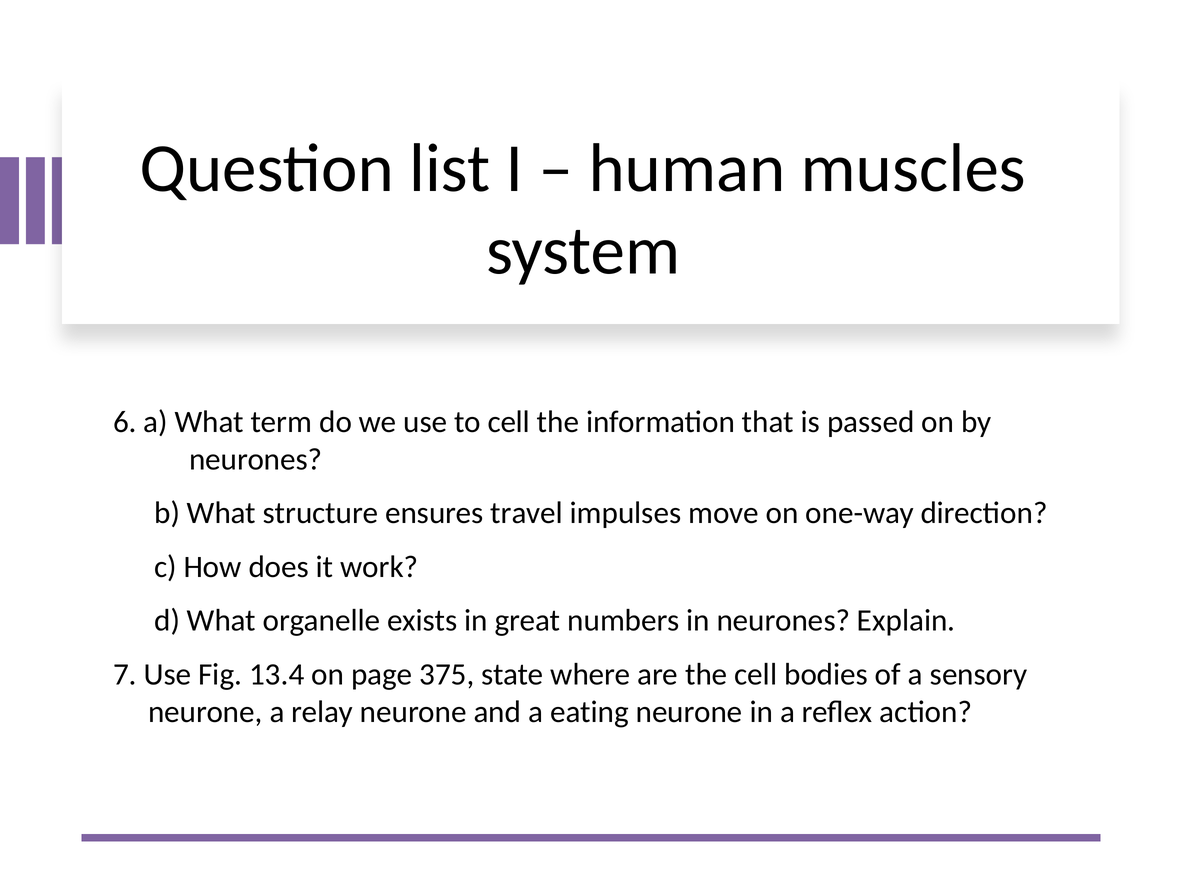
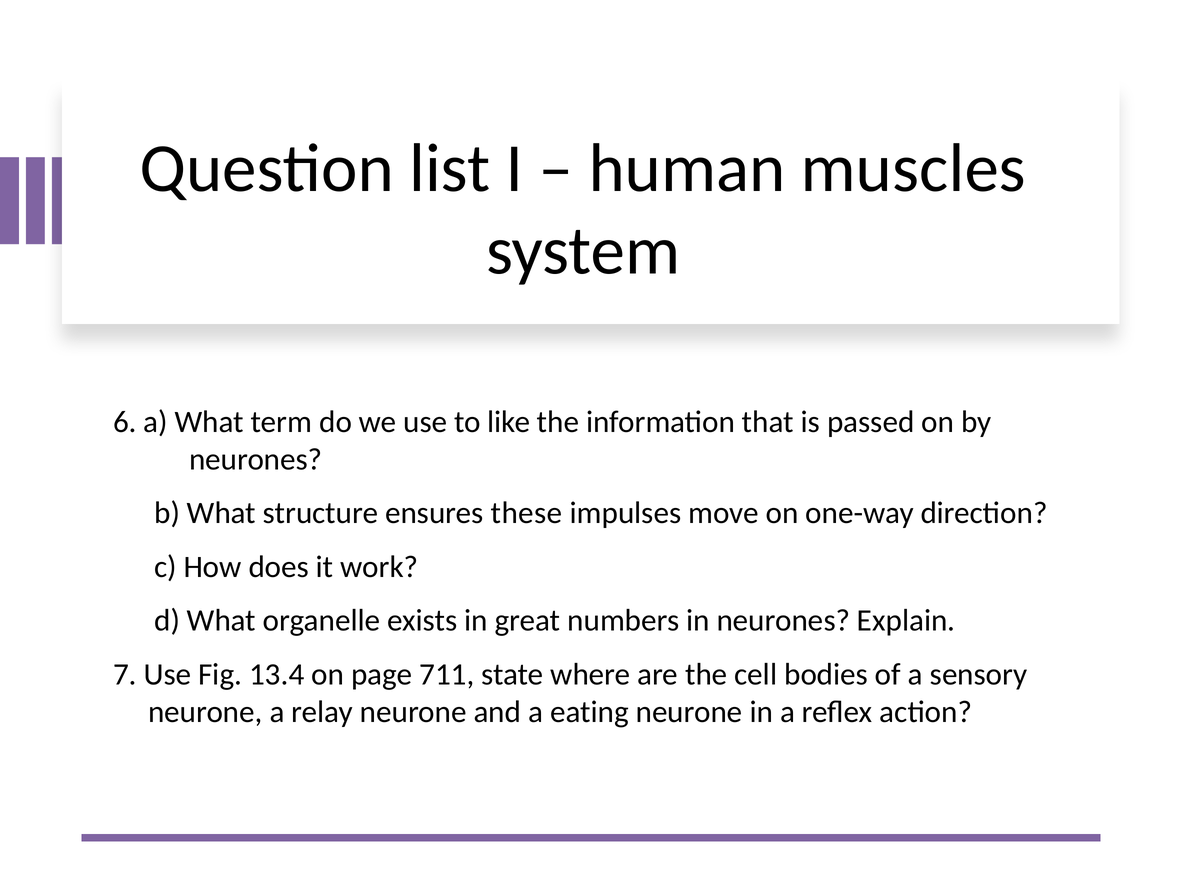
to cell: cell -> like
travel: travel -> these
375: 375 -> 711
